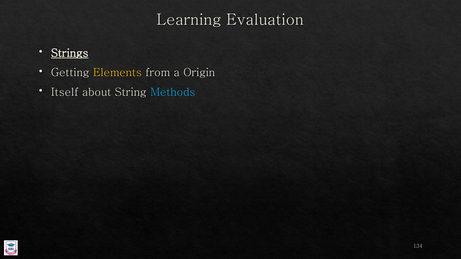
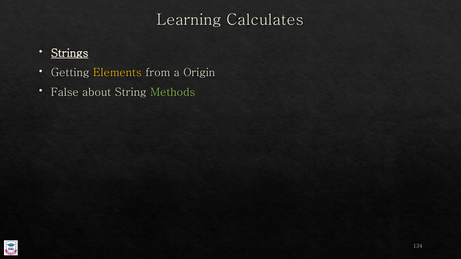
Evaluation: Evaluation -> Calculates
Itself: Itself -> False
Methods colour: light blue -> light green
